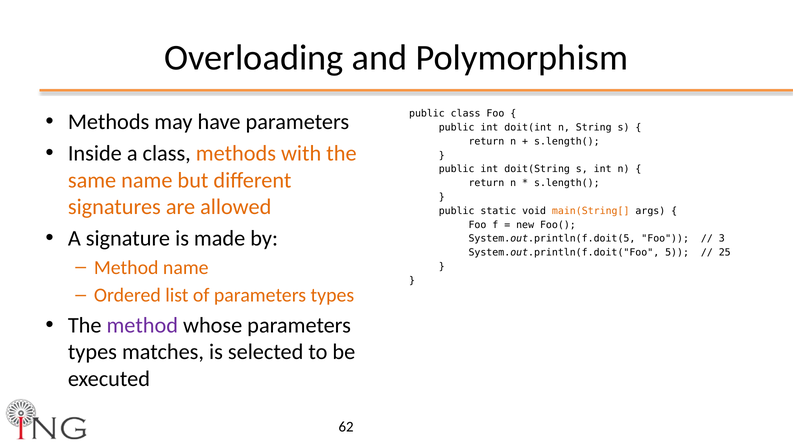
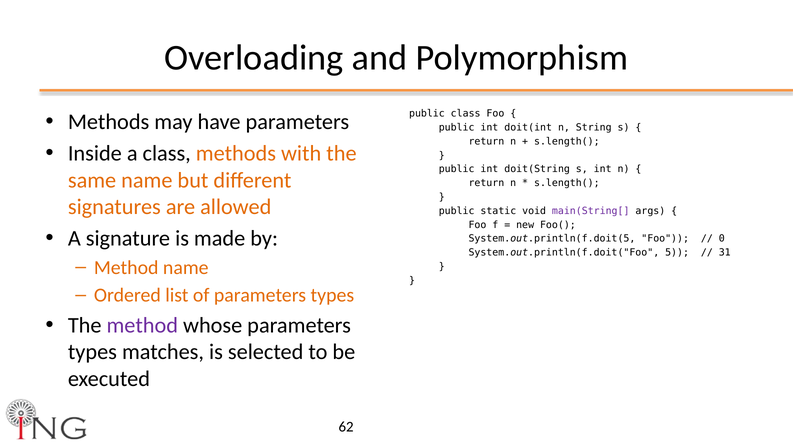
main(String[ colour: orange -> purple
3: 3 -> 0
25: 25 -> 31
